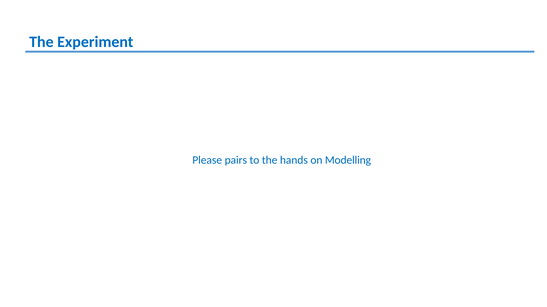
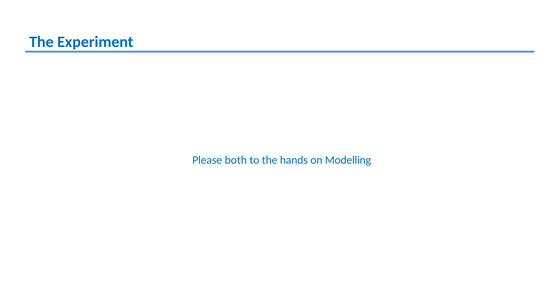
pairs: pairs -> both
